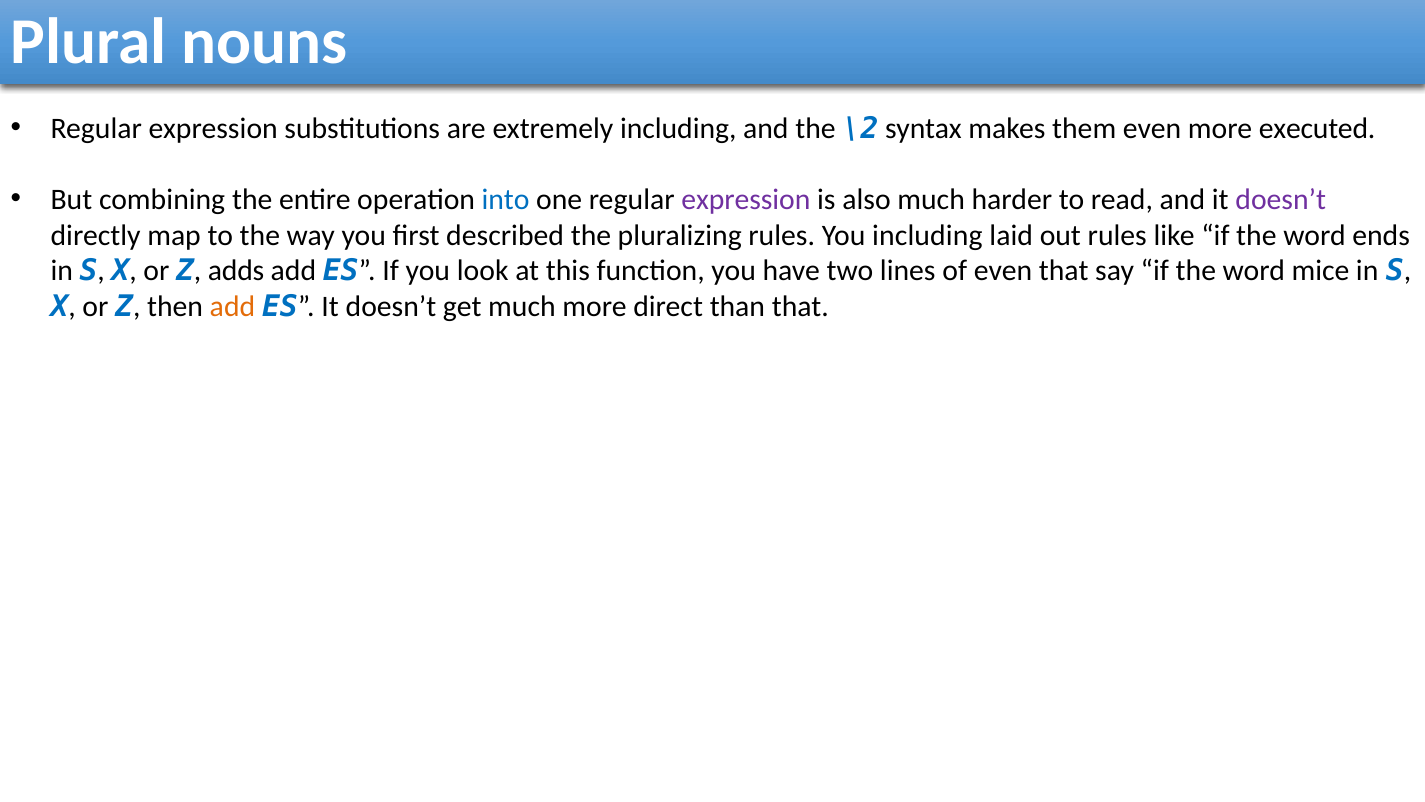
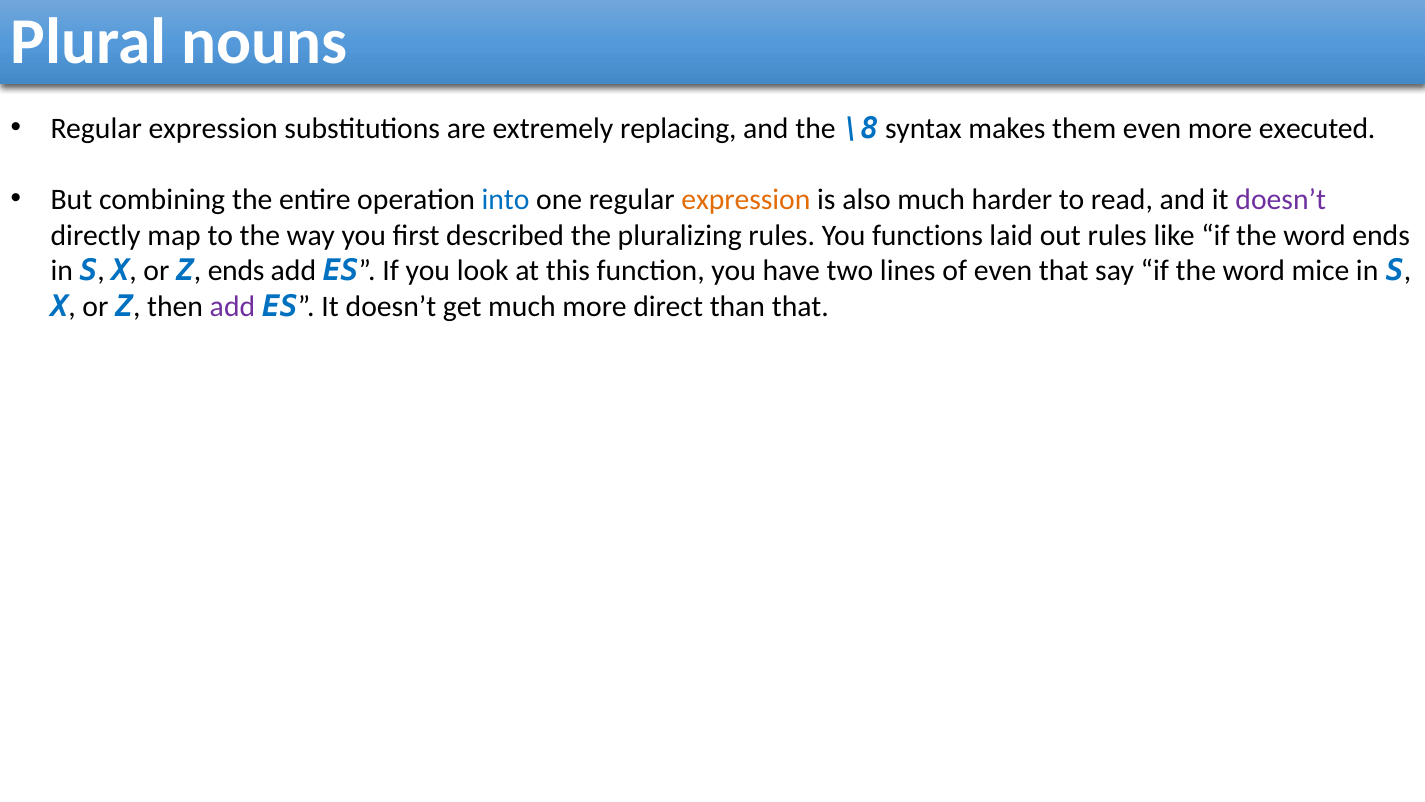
extremely including: including -> replacing
\2: \2 -> \8
expression at (746, 200) colour: purple -> orange
You including: including -> functions
Z adds: adds -> ends
add at (232, 307) colour: orange -> purple
